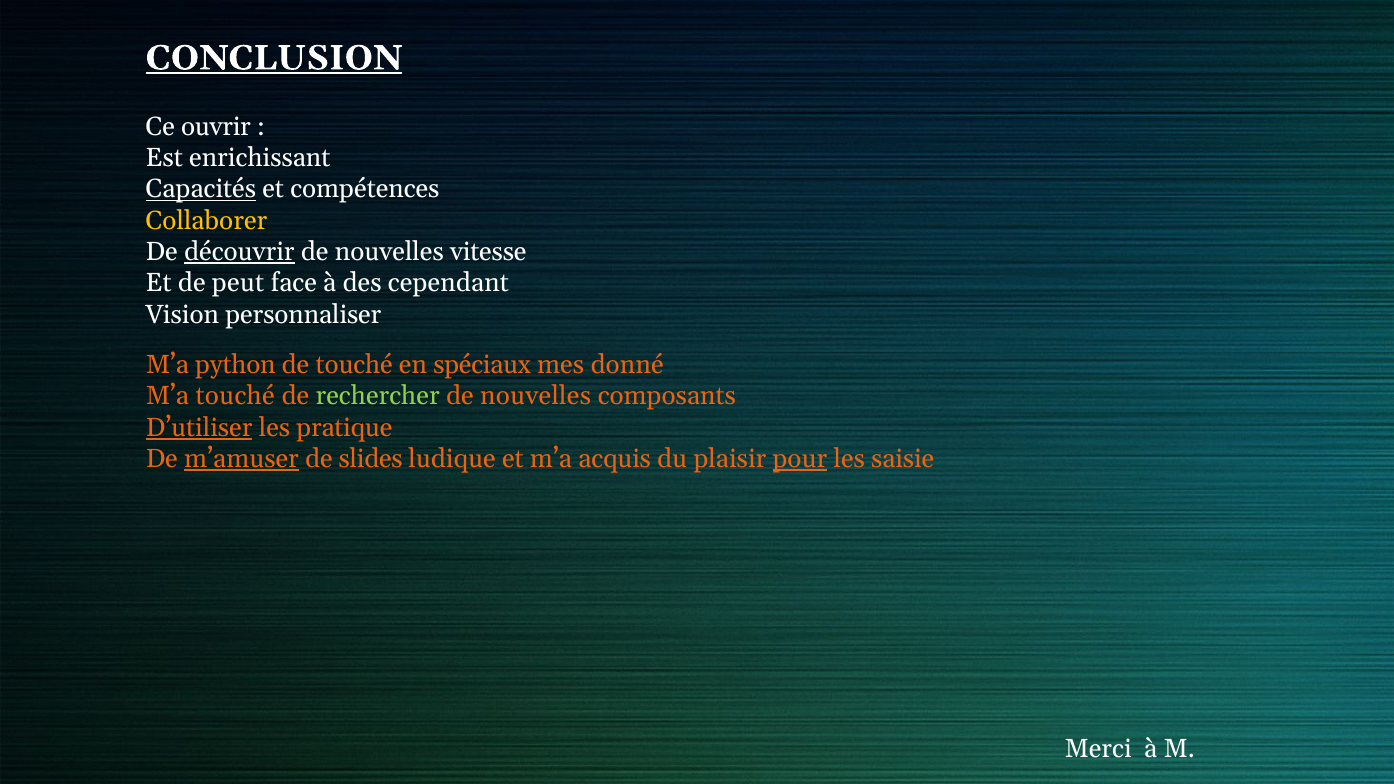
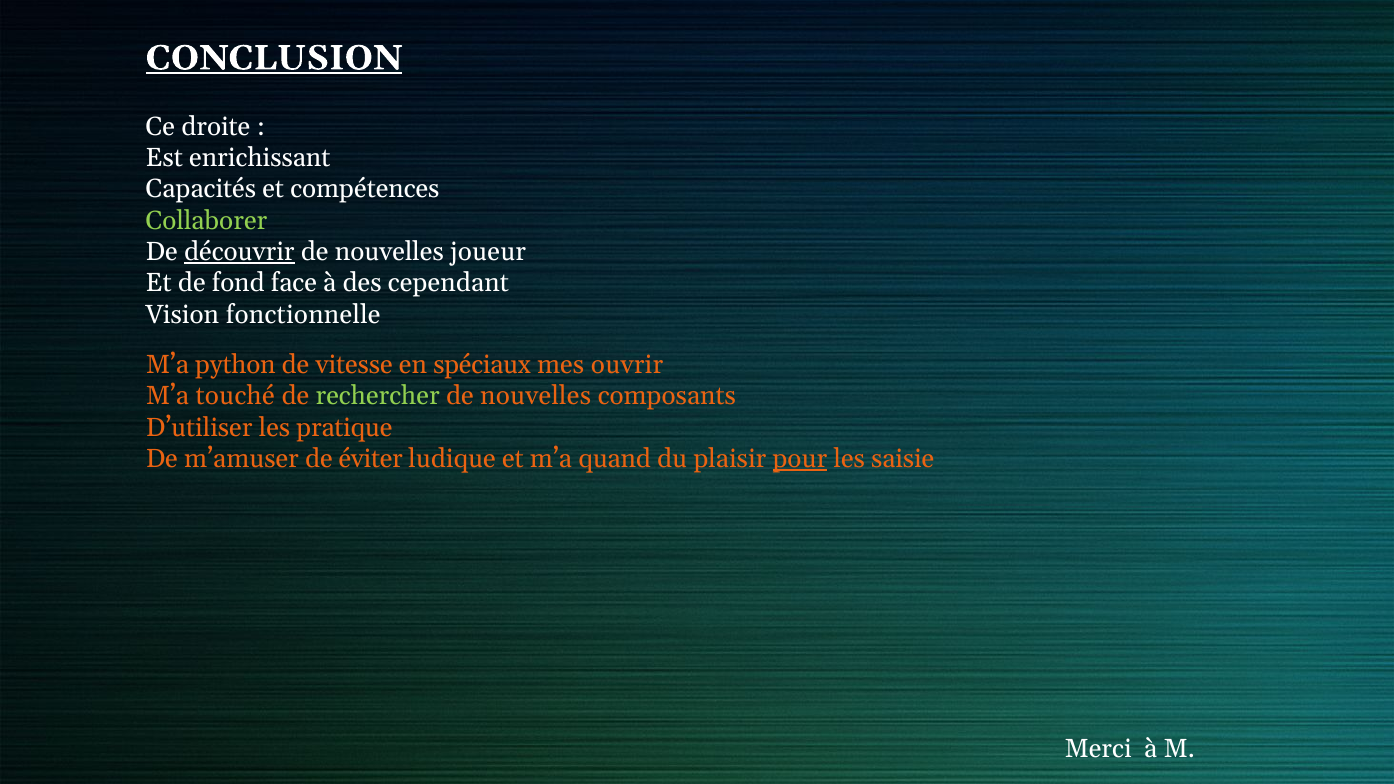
ouvrir: ouvrir -> droite
Capacités underline: present -> none
Collaborer colour: yellow -> light green
vitesse: vitesse -> joueur
peut: peut -> fond
personnaliser: personnaliser -> fonctionnelle
de touché: touché -> vitesse
donné: donné -> ouvrir
D’utiliser underline: present -> none
m’amuser underline: present -> none
slides: slides -> éviter
acquis: acquis -> quand
